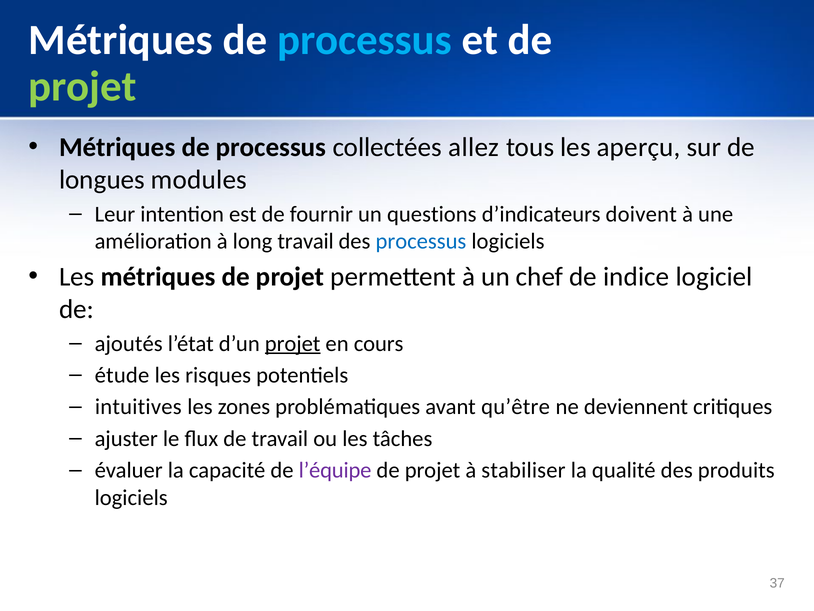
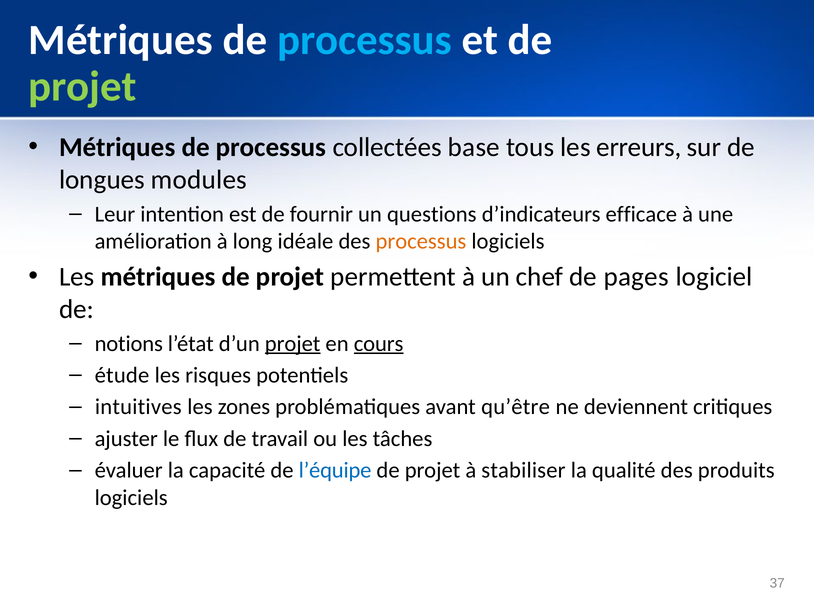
allez: allez -> base
aperçu: aperçu -> erreurs
doivent: doivent -> efficace
long travail: travail -> idéale
processus at (421, 241) colour: blue -> orange
indice: indice -> pages
ajoutés: ajoutés -> notions
cours underline: none -> present
l’équipe colour: purple -> blue
